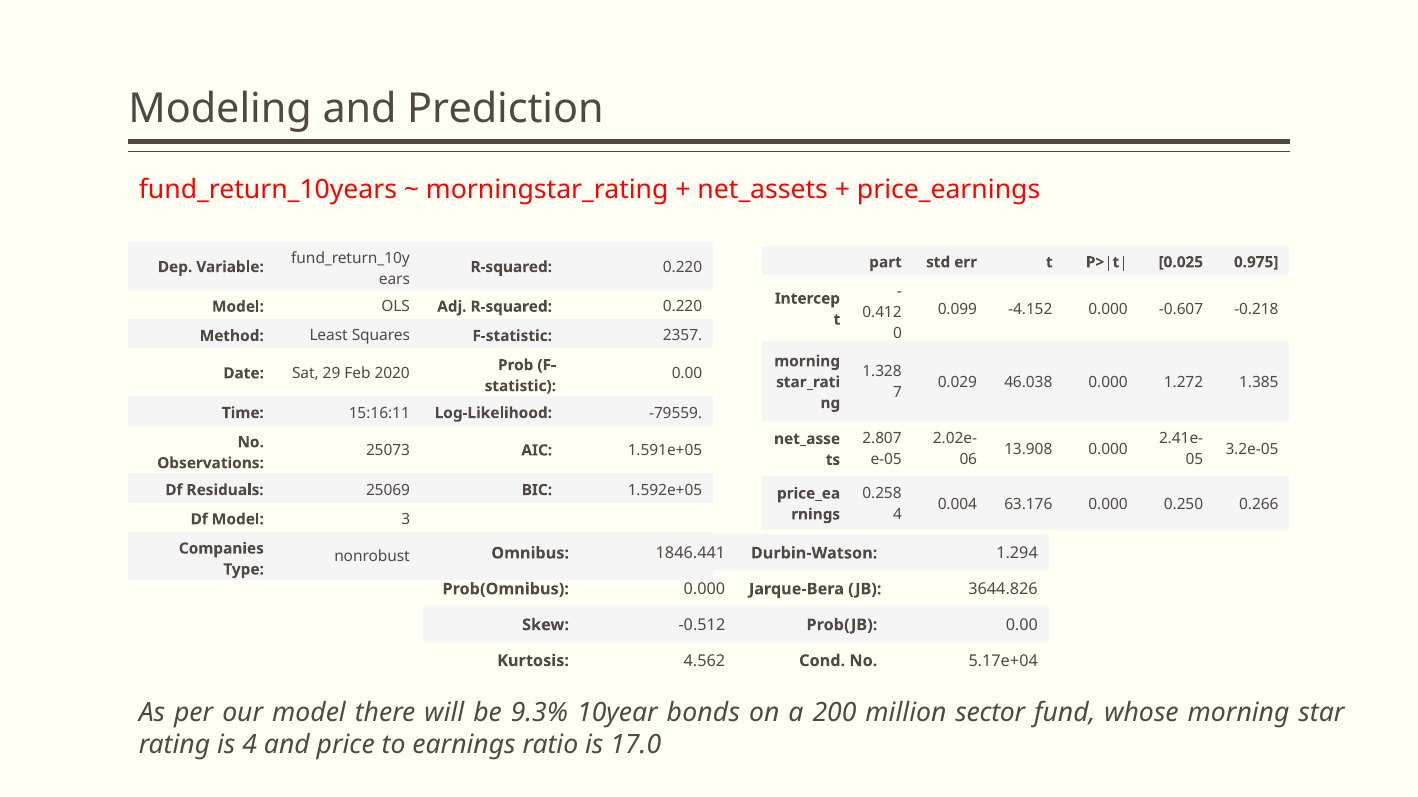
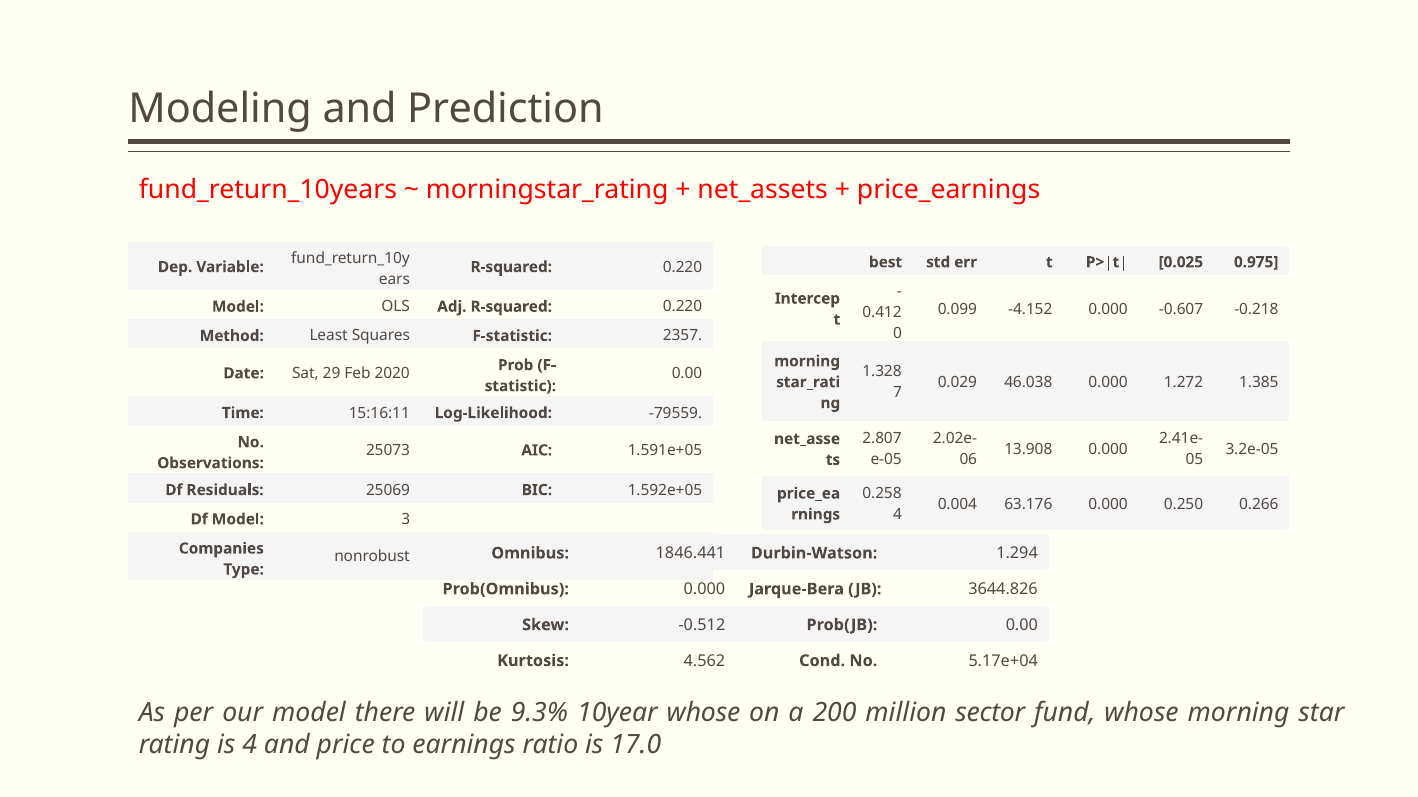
part: part -> best
10year bonds: bonds -> whose
